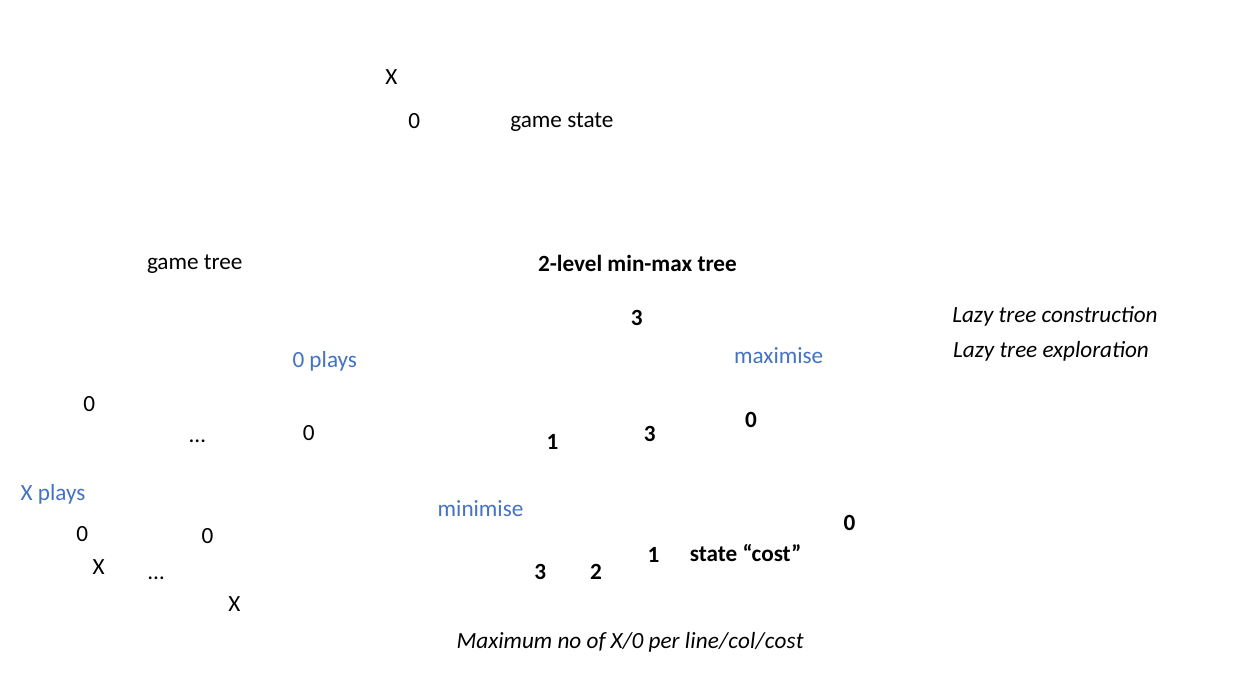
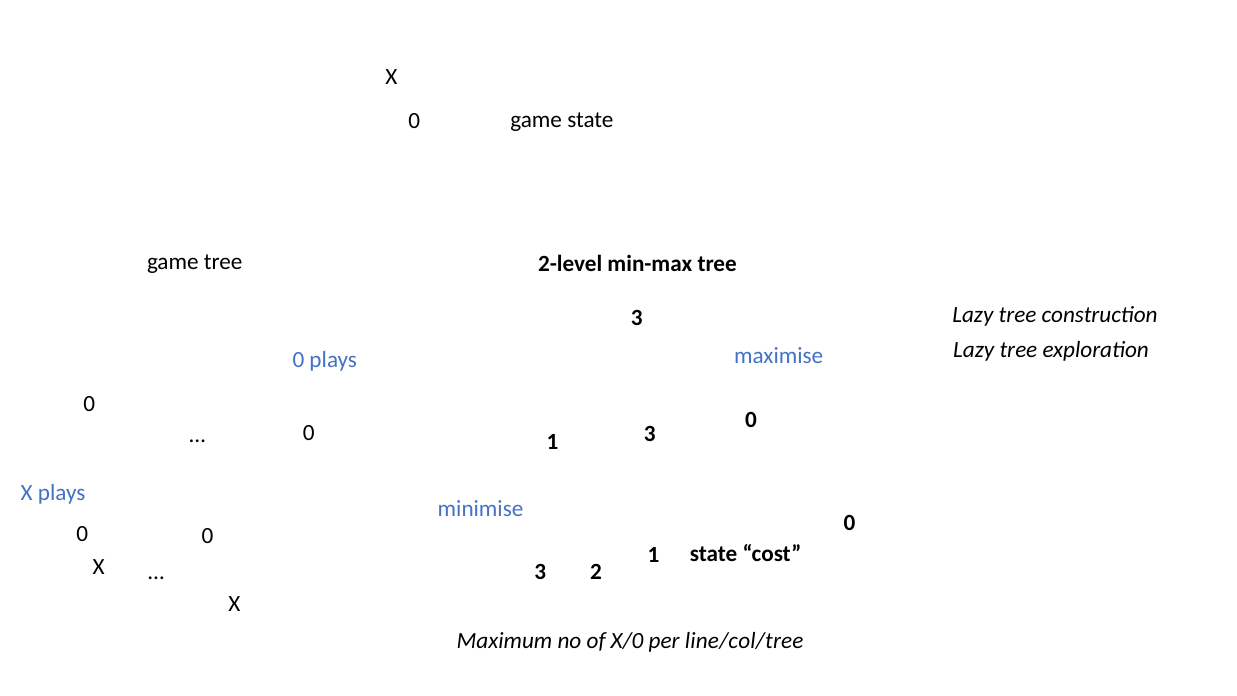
line/col/cost: line/col/cost -> line/col/tree
